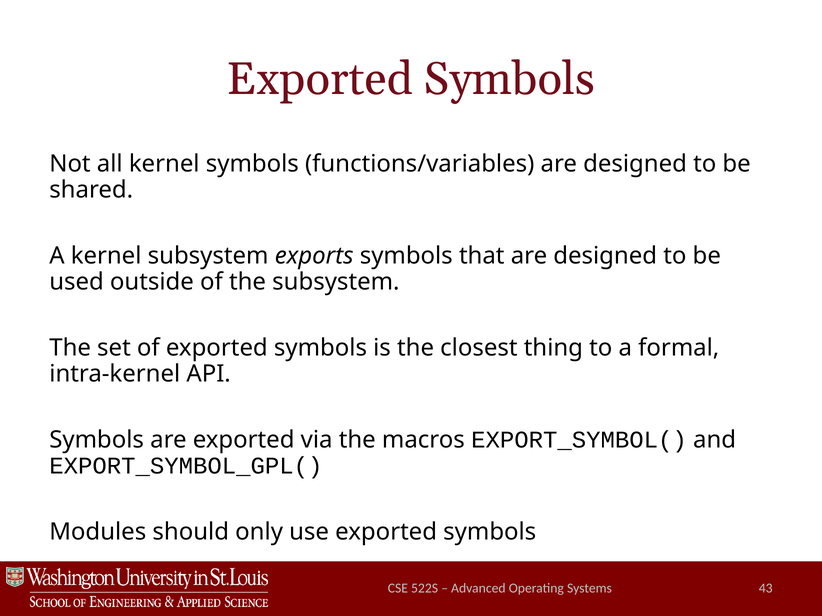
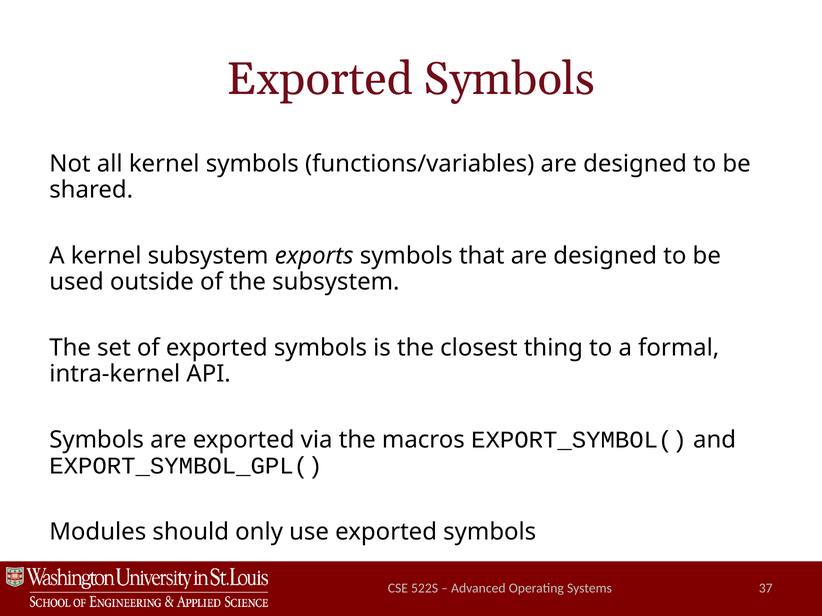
43: 43 -> 37
